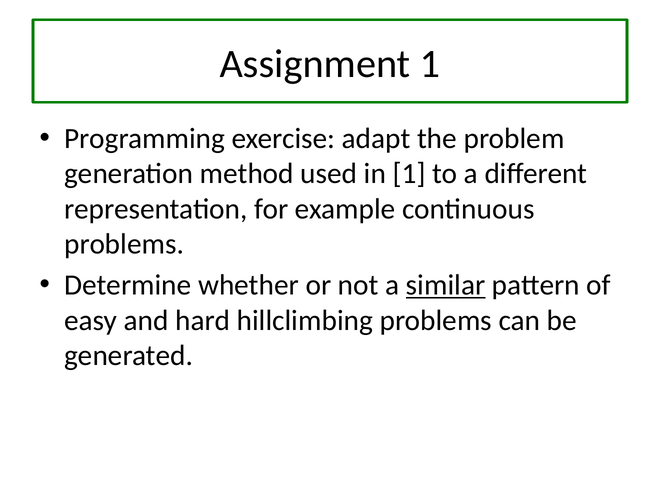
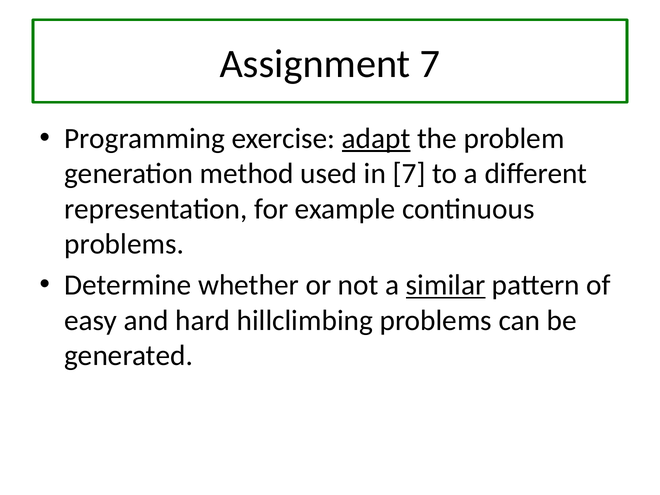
Assignment 1: 1 -> 7
adapt underline: none -> present
in 1: 1 -> 7
